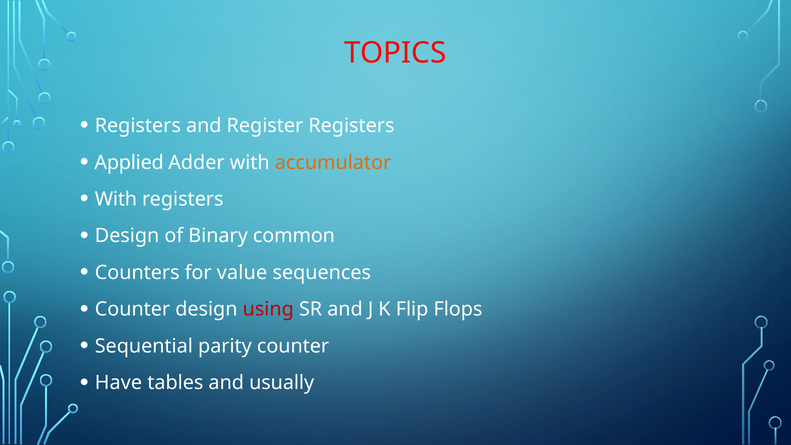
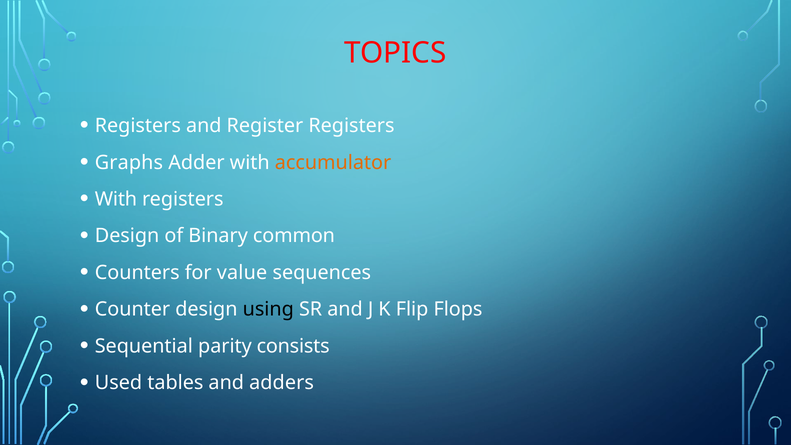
Applied: Applied -> Graphs
using colour: red -> black
parity counter: counter -> consists
Have: Have -> Used
usually: usually -> adders
